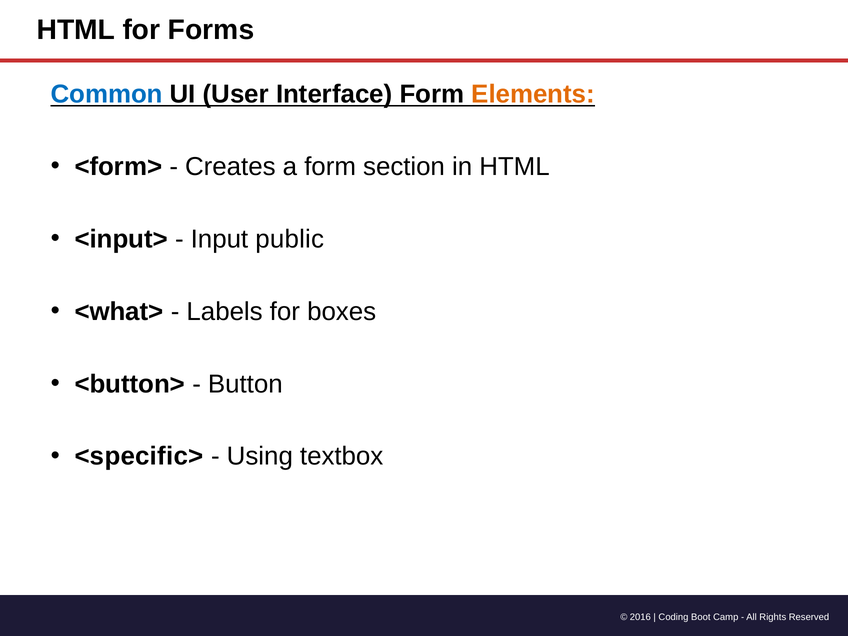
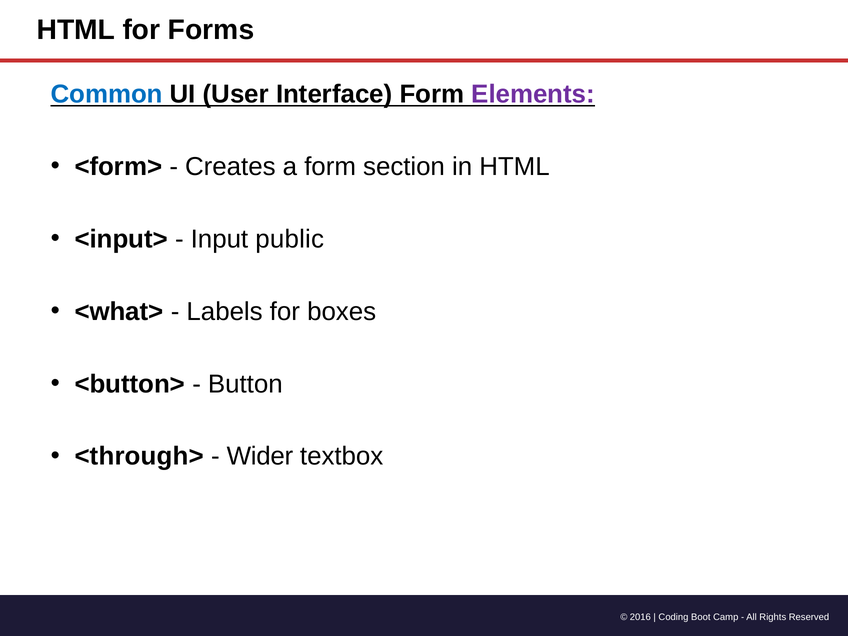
Elements colour: orange -> purple
<specific>: <specific> -> <through>
Using: Using -> Wider
